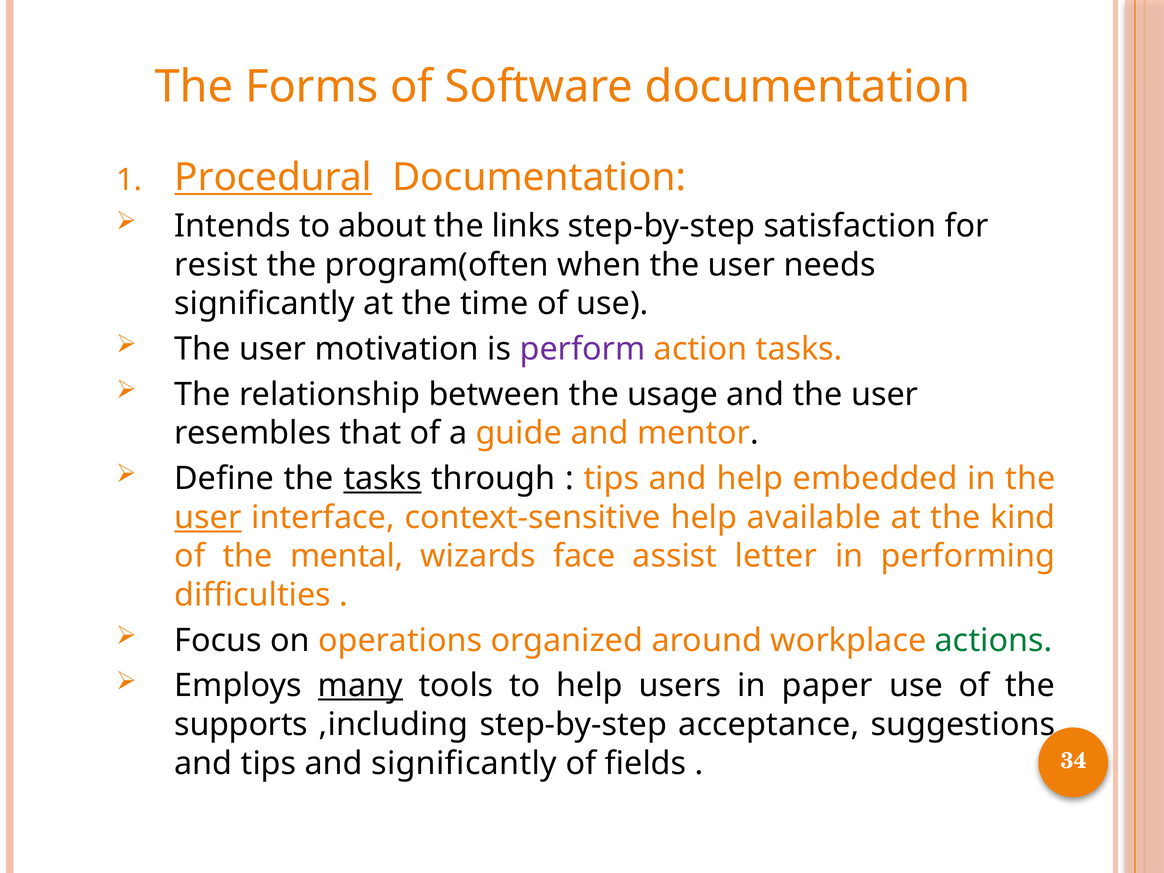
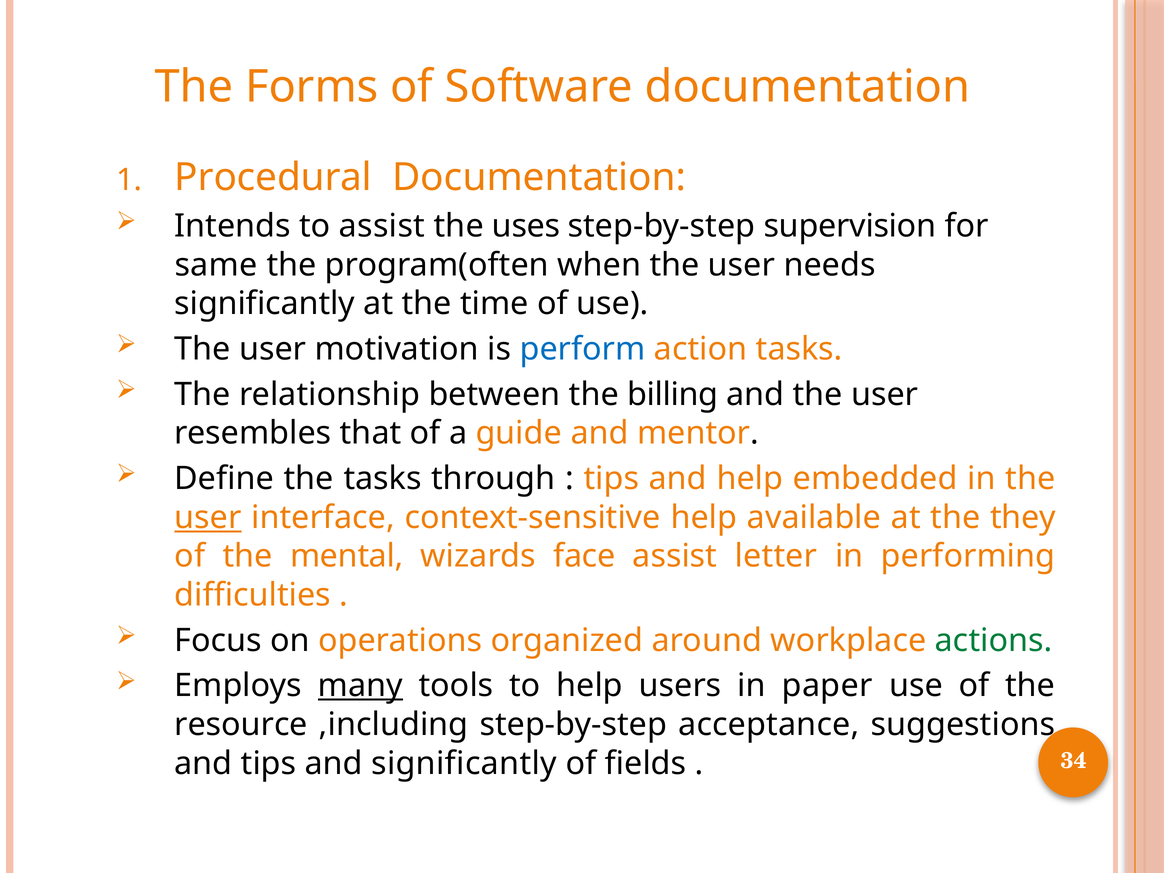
Procedural underline: present -> none
to about: about -> assist
links: links -> uses
satisfaction: satisfaction -> supervision
resist: resist -> same
perform colour: purple -> blue
usage: usage -> billing
tasks at (383, 479) underline: present -> none
kind: kind -> they
supports: supports -> resource
